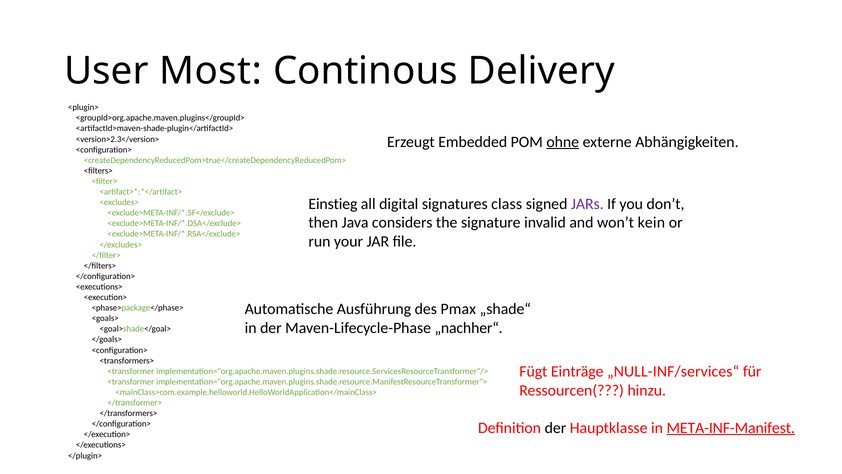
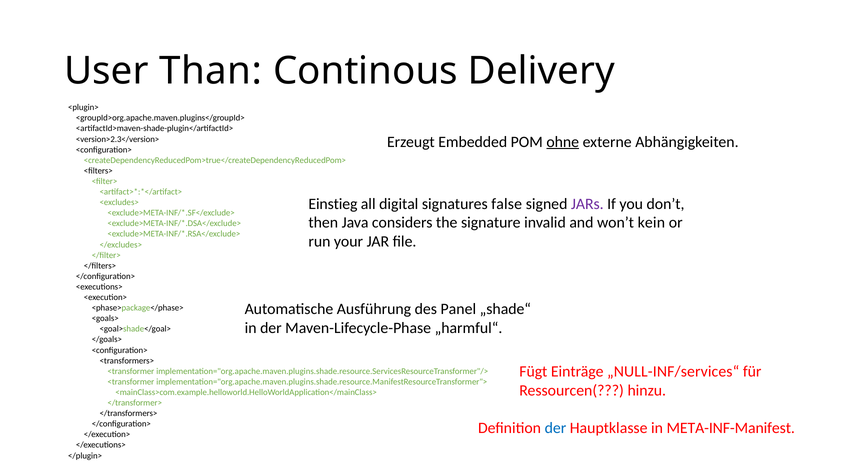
Most: Most -> Than
class: class -> false
Pmax: Pmax -> Panel
„nachher“: „nachher“ -> „harmful“
der at (555, 427) colour: black -> blue
META-INF-Manifest underline: present -> none
